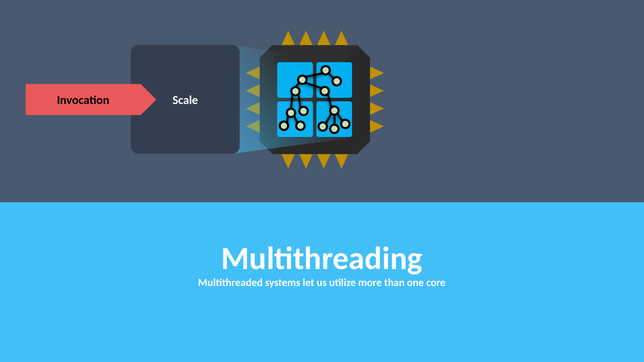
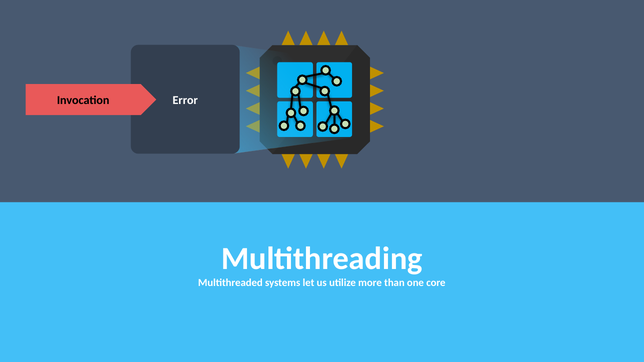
Scale: Scale -> Error
